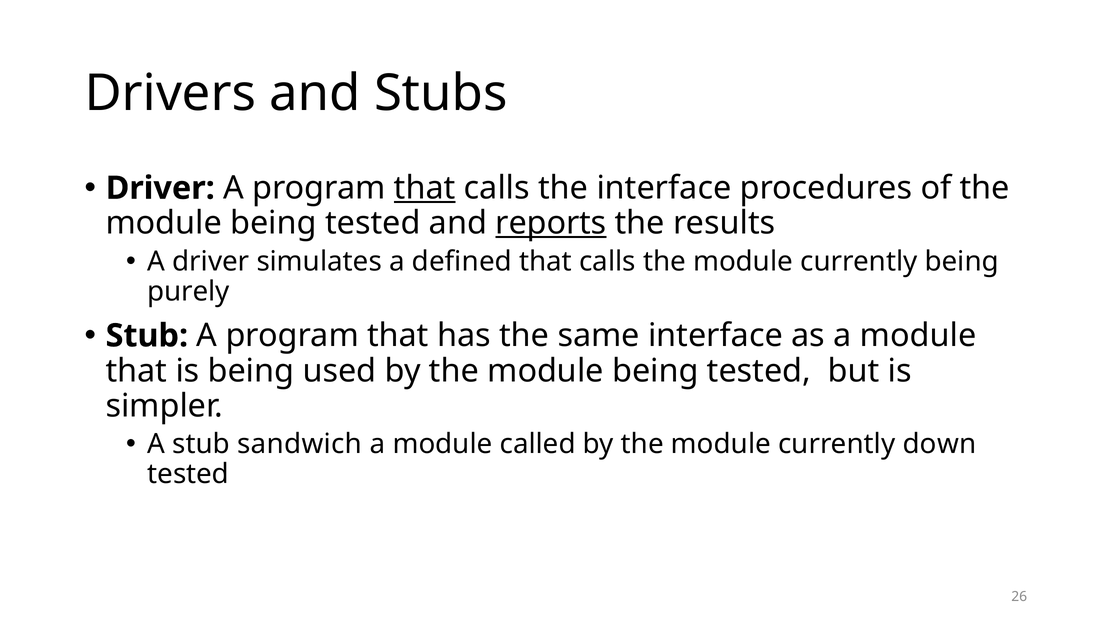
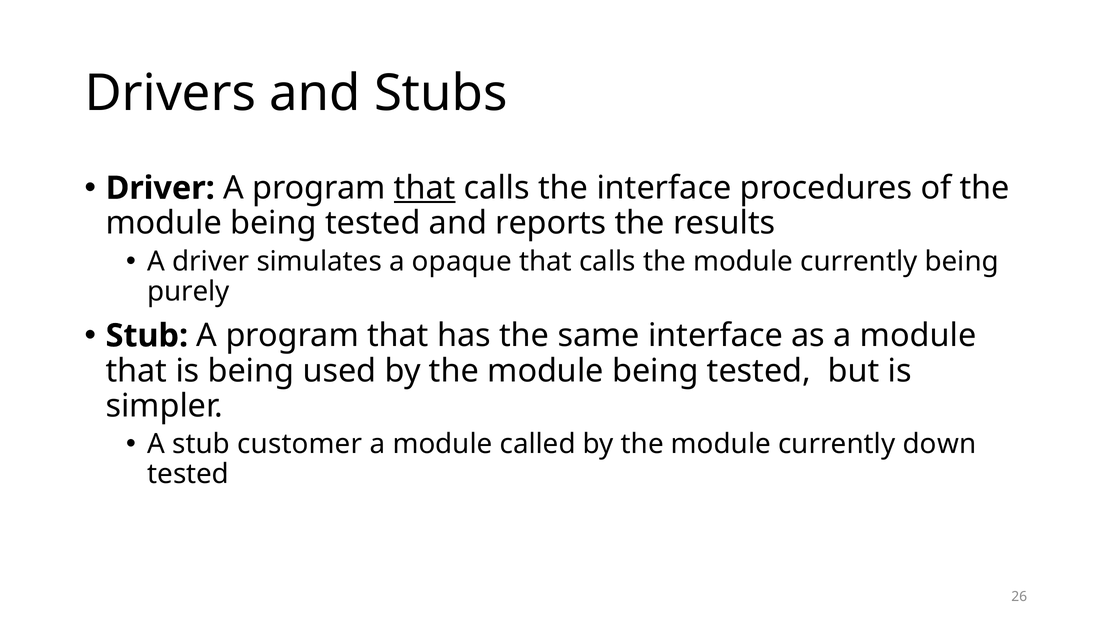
reports underline: present -> none
defined: defined -> opaque
sandwich: sandwich -> customer
